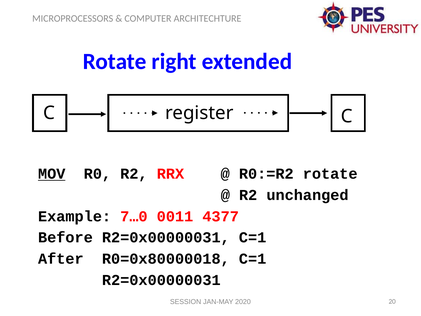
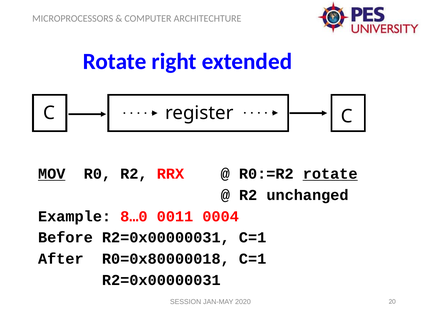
rotate at (330, 174) underline: none -> present
7…0: 7…0 -> 8…0
4377: 4377 -> 0004
